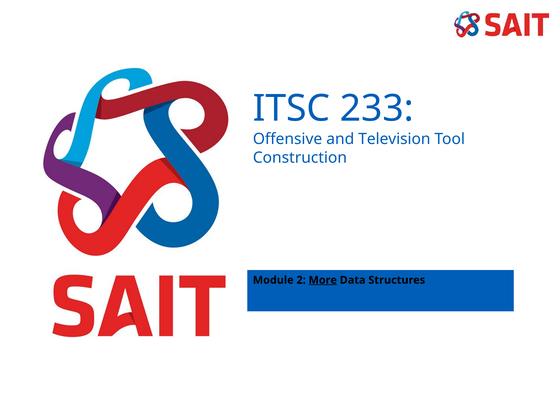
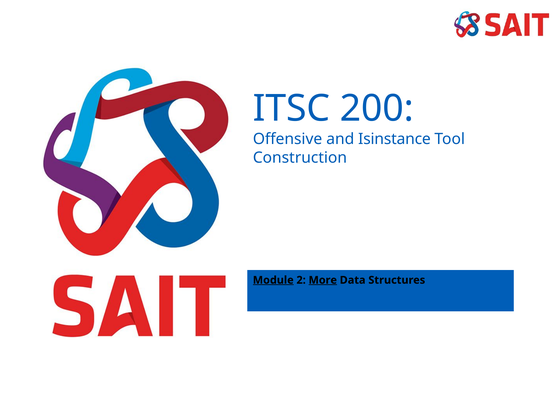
233: 233 -> 200
Television: Television -> Isinstance
Module underline: none -> present
